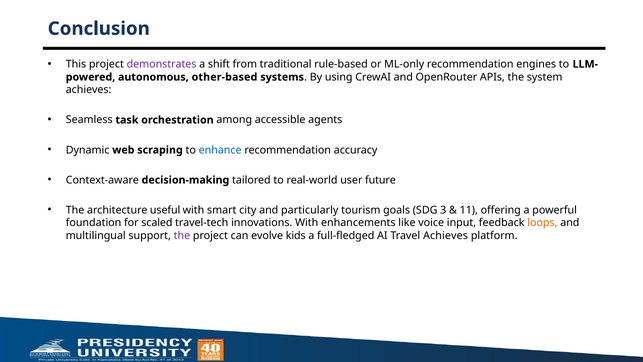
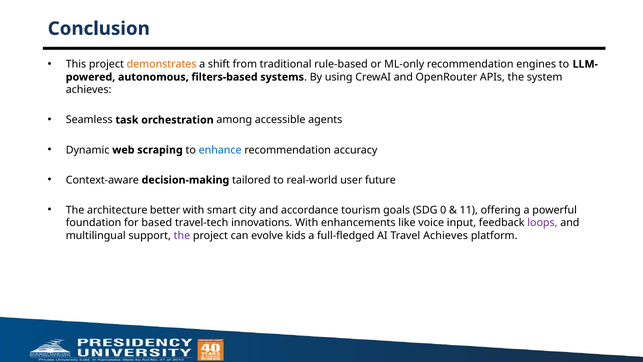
demonstrates colour: purple -> orange
other-based: other-based -> filters-based
useful: useful -> better
particularly: particularly -> accordance
3: 3 -> 0
scaled: scaled -> based
loops colour: orange -> purple
